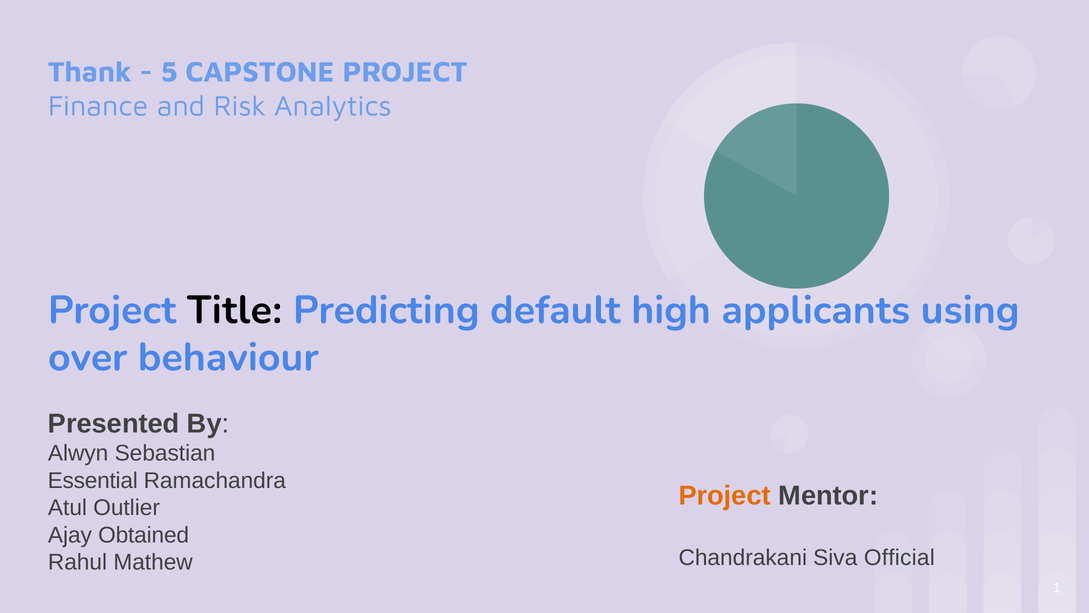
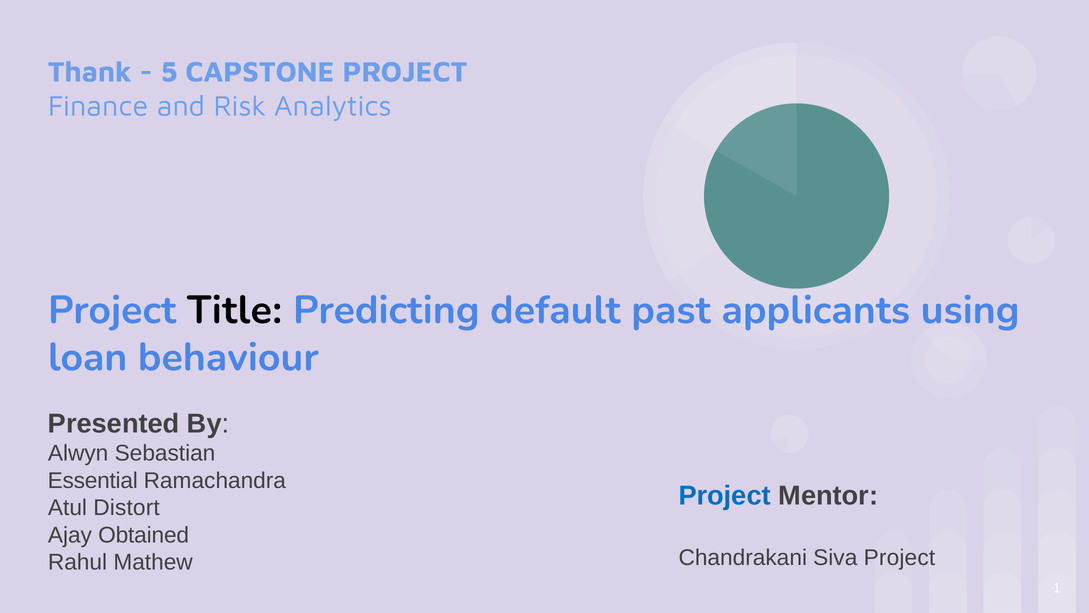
high: high -> past
over: over -> loan
Project at (725, 495) colour: orange -> blue
Outlier: Outlier -> Distort
Siva Official: Official -> Project
